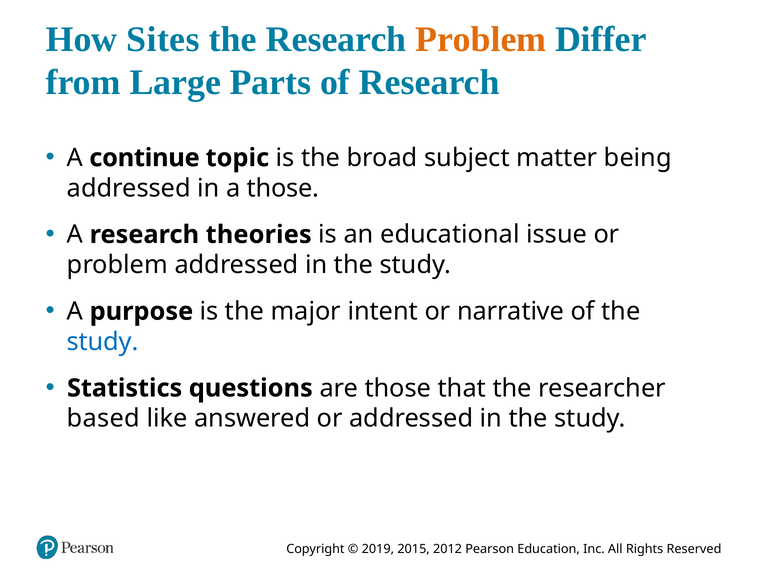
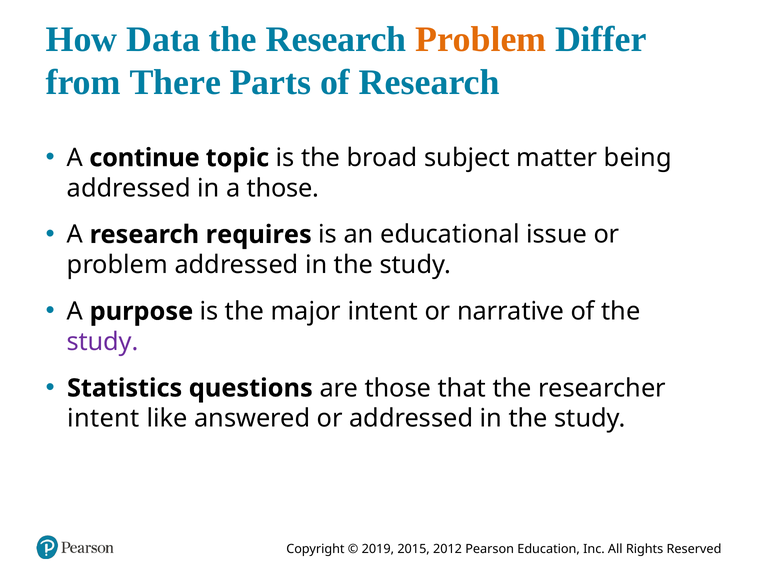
Sites: Sites -> Data
Large: Large -> There
theories: theories -> requires
study at (103, 342) colour: blue -> purple
based at (103, 418): based -> intent
